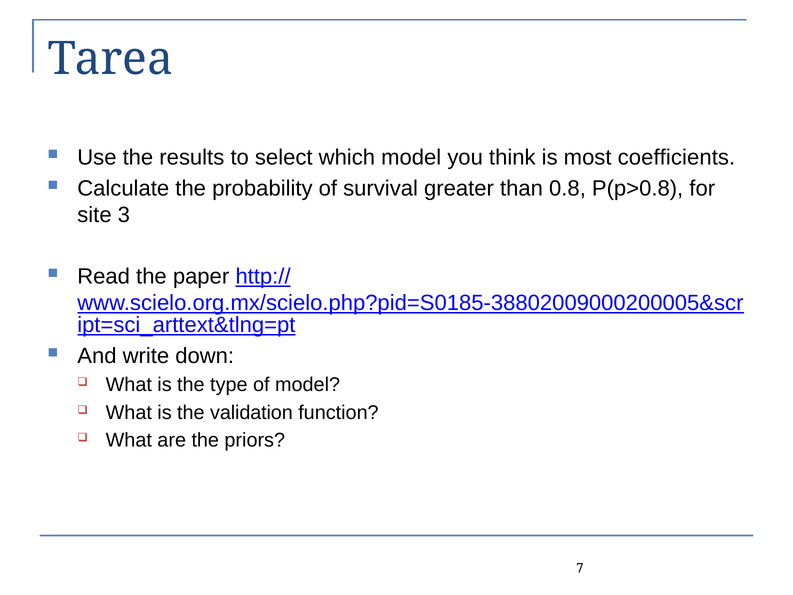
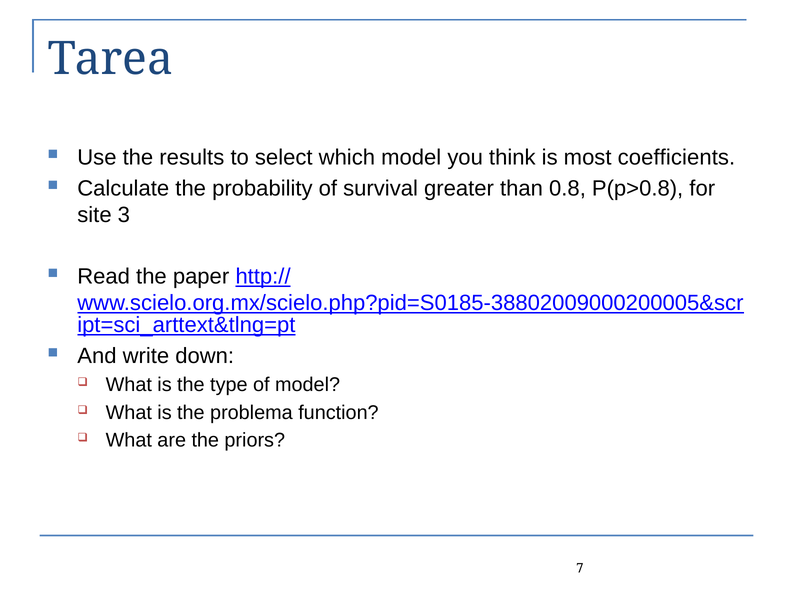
validation: validation -> problema
